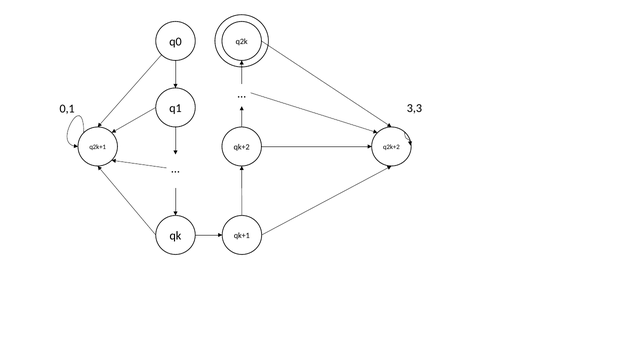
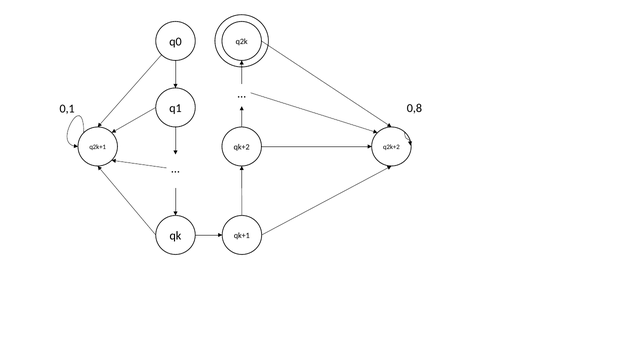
3,3: 3,3 -> 0,8
